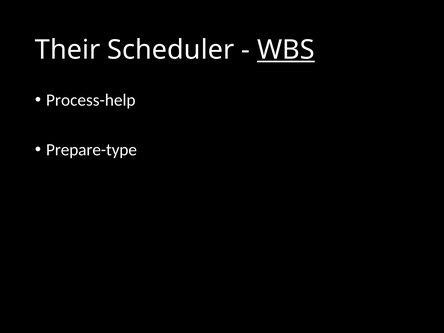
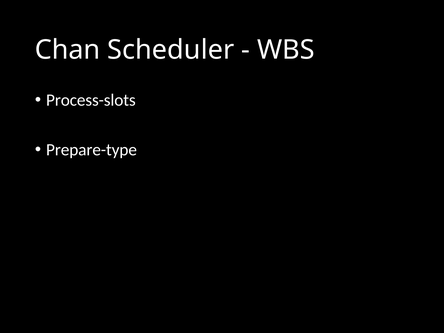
Their: Their -> Chan
WBS underline: present -> none
Process-help: Process-help -> Process-slots
